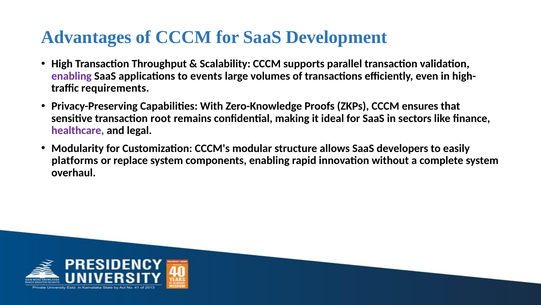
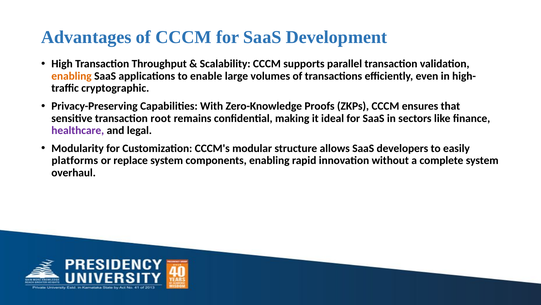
enabling at (72, 76) colour: purple -> orange
events: events -> enable
requirements: requirements -> cryptographic
